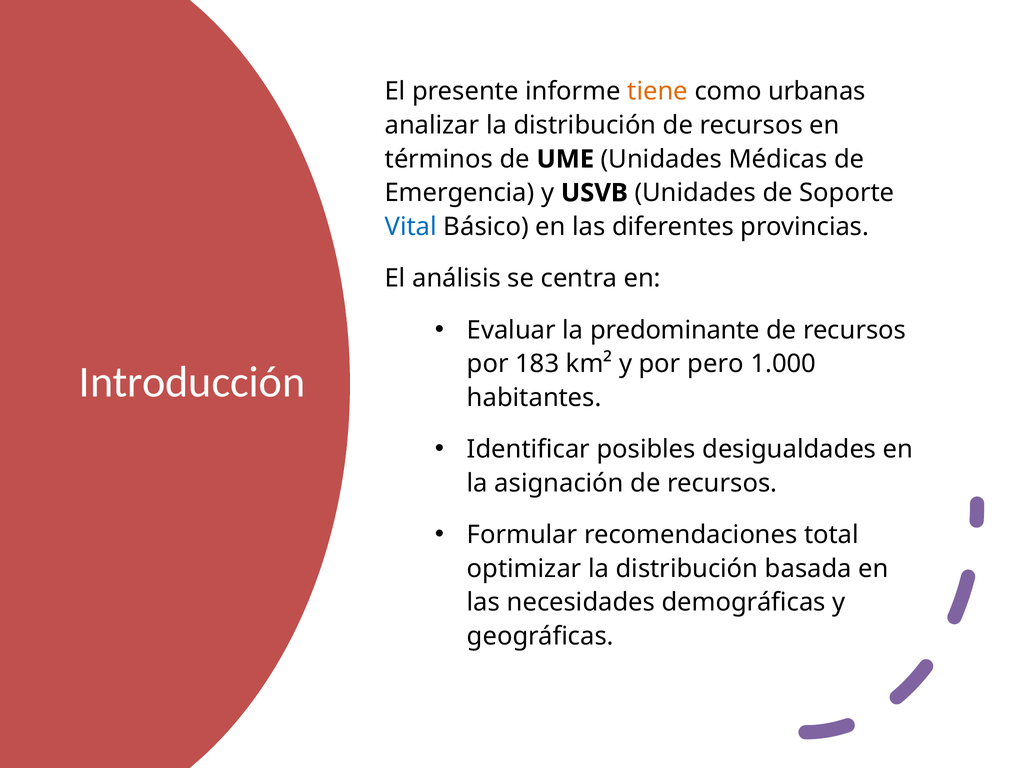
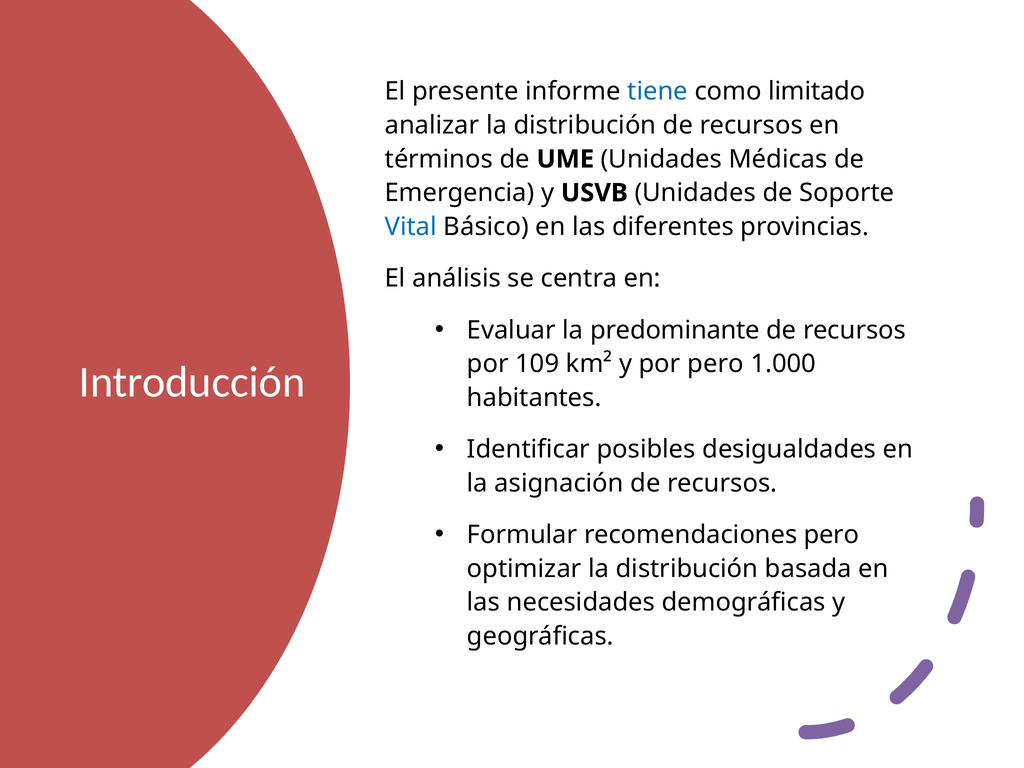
tiene colour: orange -> blue
urbanas: urbanas -> limitado
183: 183 -> 109
recomendaciones total: total -> pero
